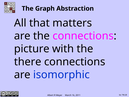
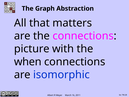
there: there -> when
